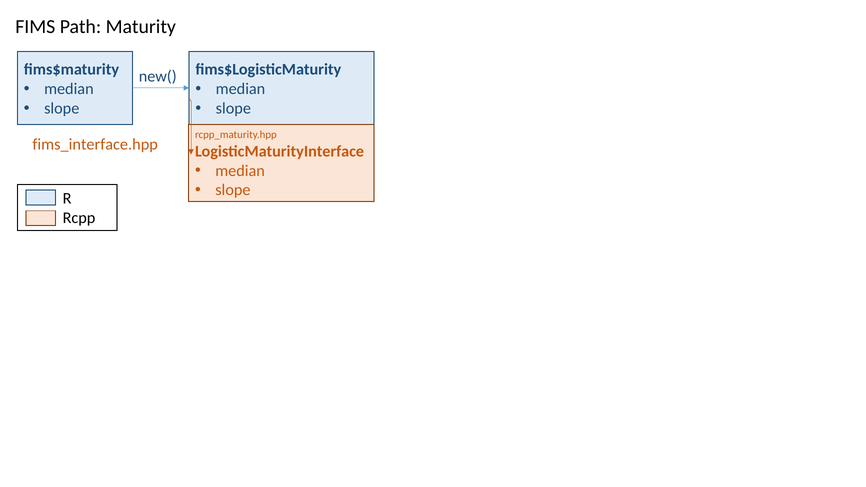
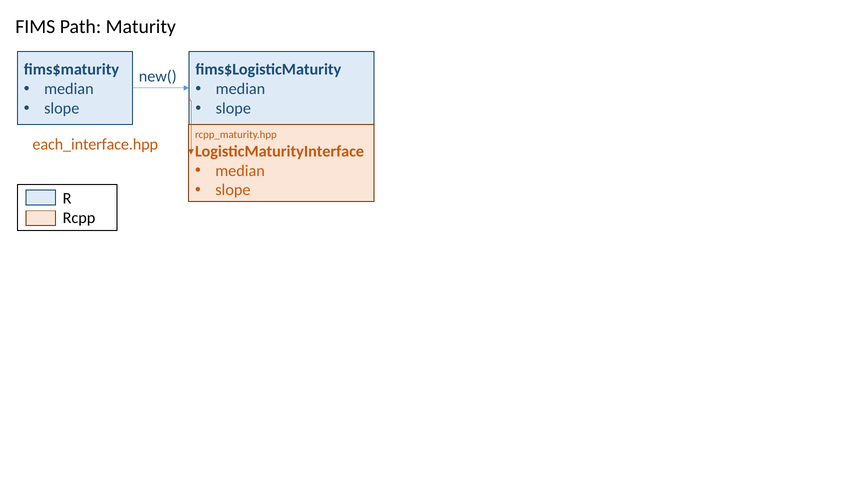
fims_interface.hpp: fims_interface.hpp -> each_interface.hpp
